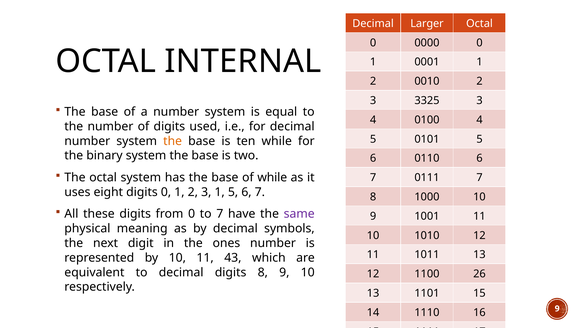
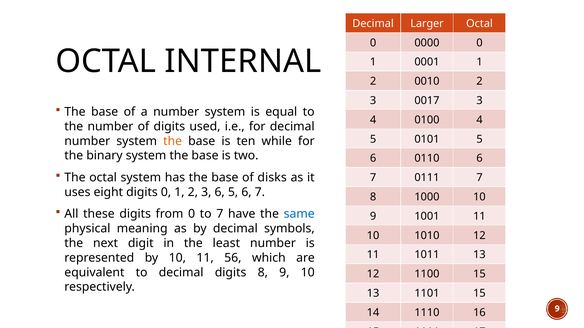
3325: 3325 -> 0017
of while: while -> disks
3 1: 1 -> 6
same colour: purple -> blue
ones: ones -> least
43: 43 -> 56
1100 26: 26 -> 15
